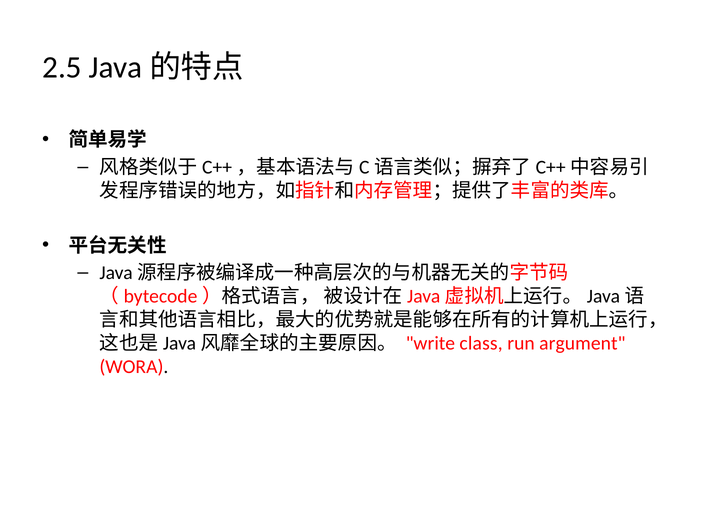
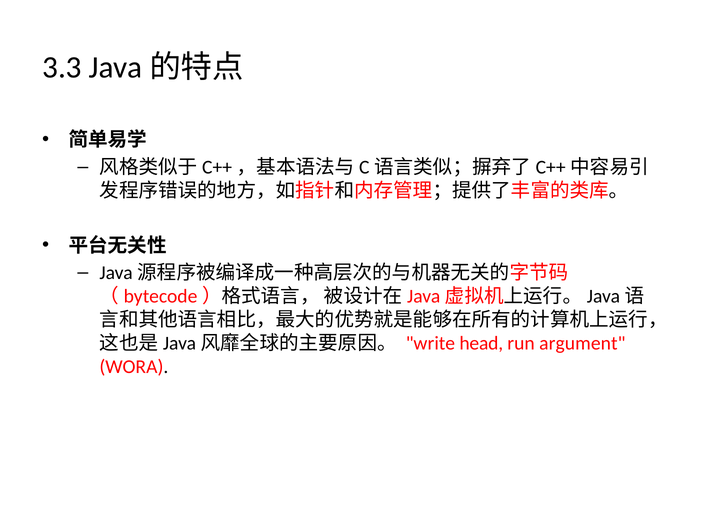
2.5: 2.5 -> 3.3
class: class -> head
